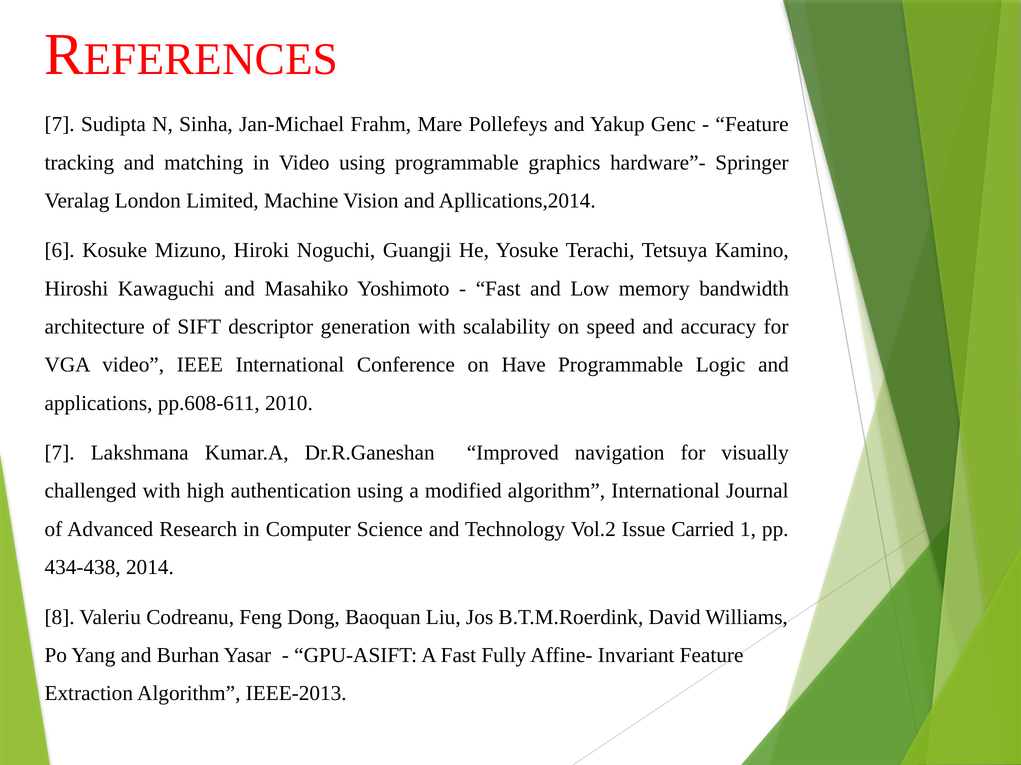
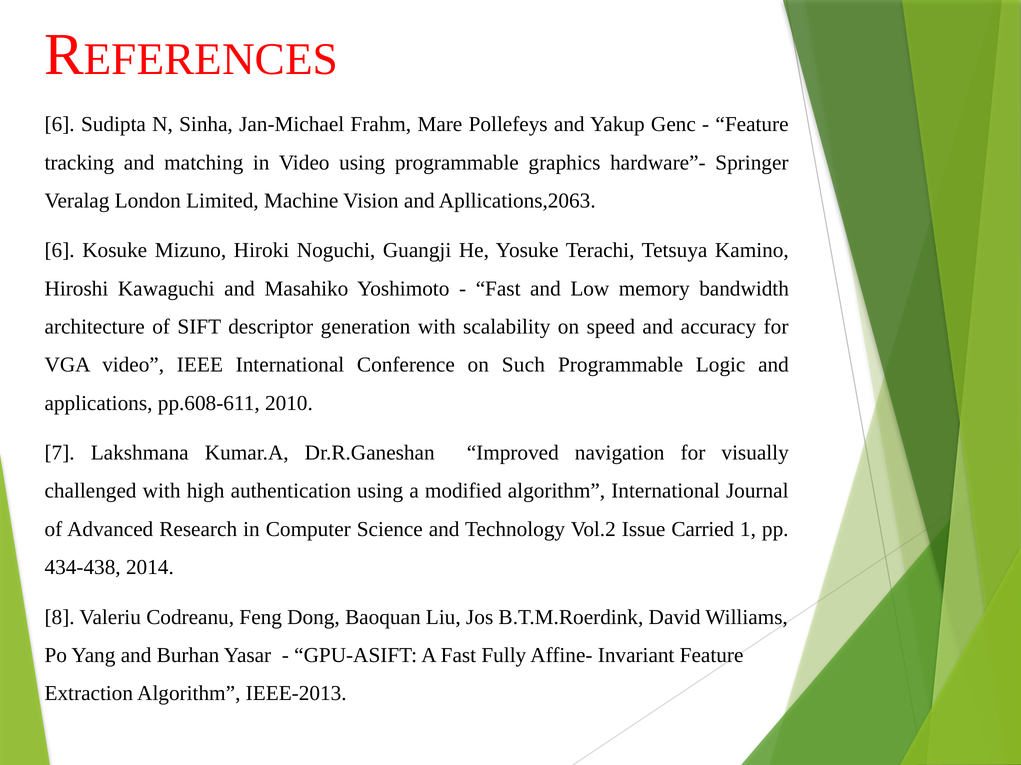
7 at (60, 124): 7 -> 6
Apllications,2014: Apllications,2014 -> Apllications,2063
Have: Have -> Such
